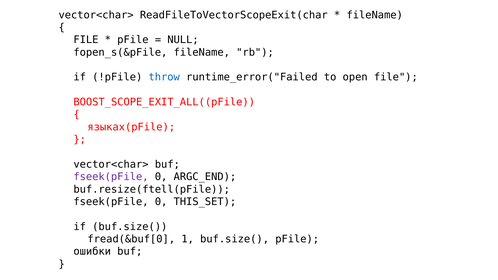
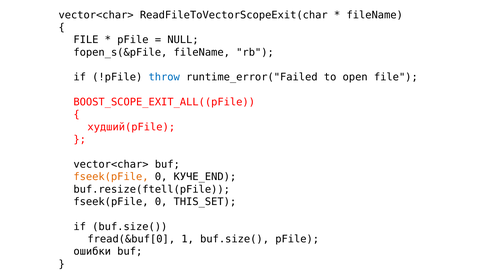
языках(pFile: языках(pFile -> худший(pFile
fseek(pFile at (111, 177) colour: purple -> orange
ARGC_END: ARGC_END -> КУЧЕ_END
